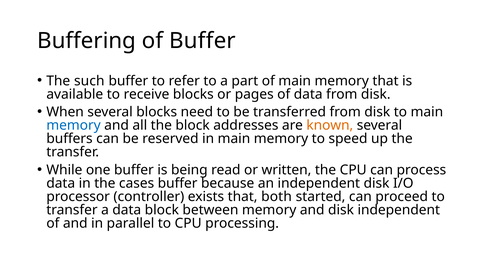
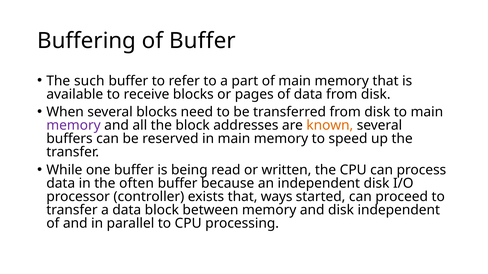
memory at (74, 126) colour: blue -> purple
cases: cases -> often
both: both -> ways
